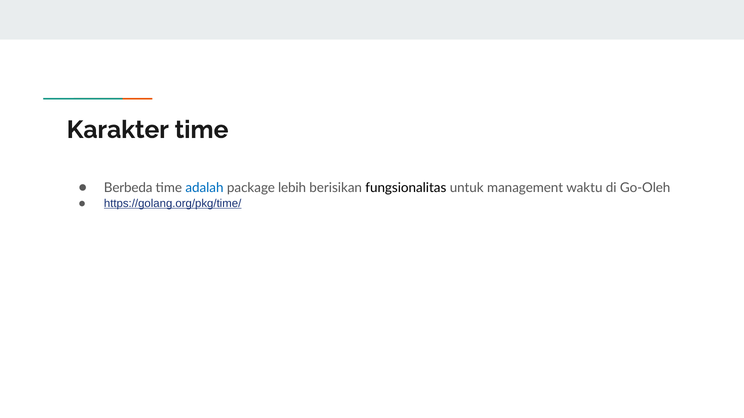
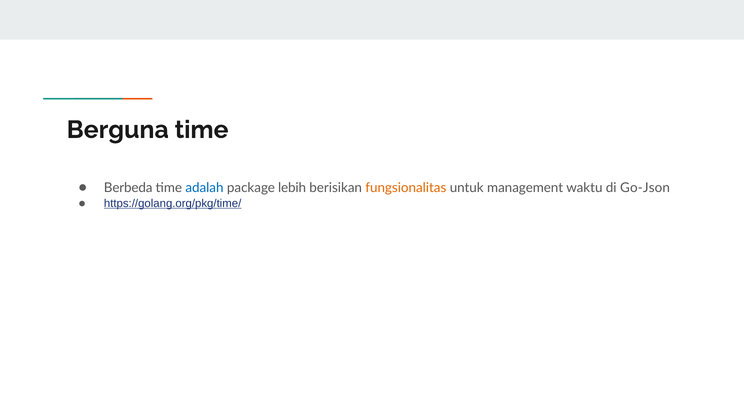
Karakter: Karakter -> Berguna
fungsionalitas colour: black -> orange
Go-Oleh: Go-Oleh -> Go-Json
